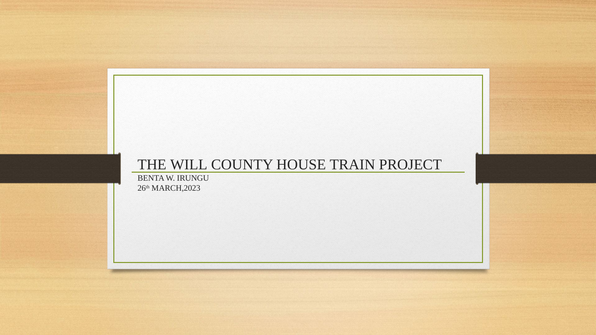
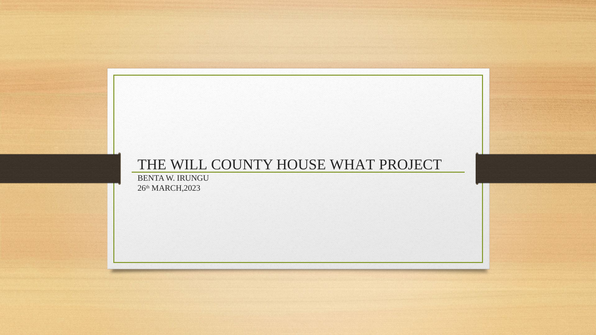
TRAIN: TRAIN -> WHAT
